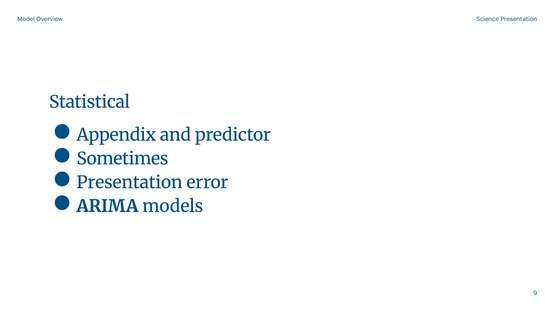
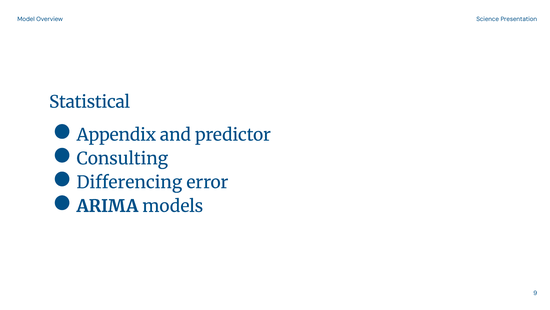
Sometimes: Sometimes -> Consulting
Presentation at (129, 182): Presentation -> Differencing
